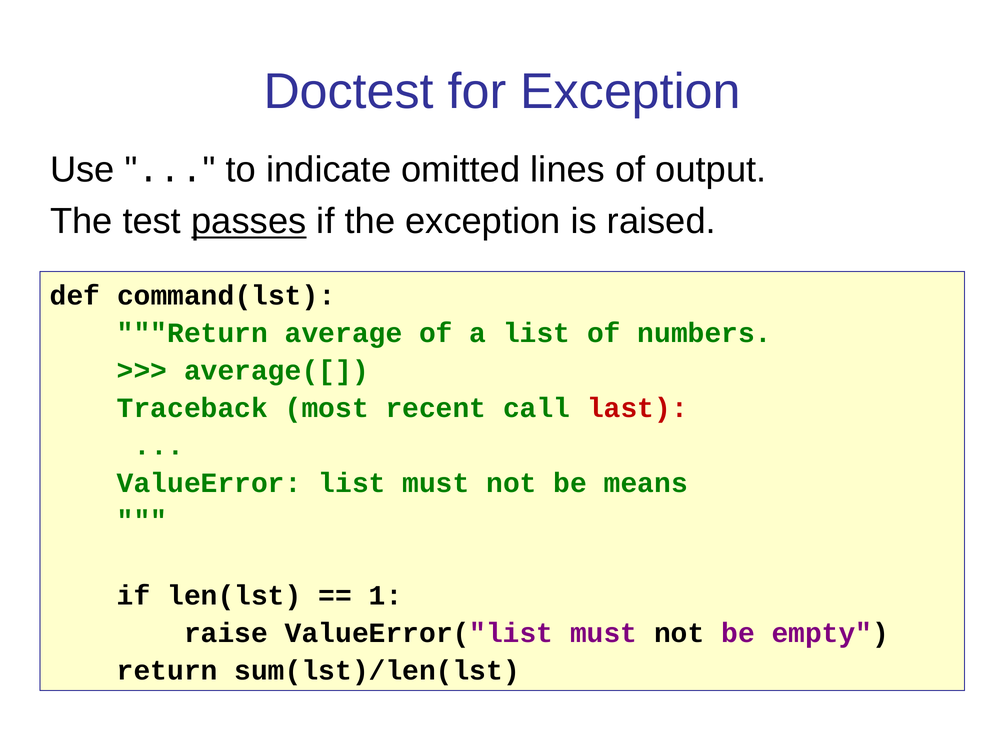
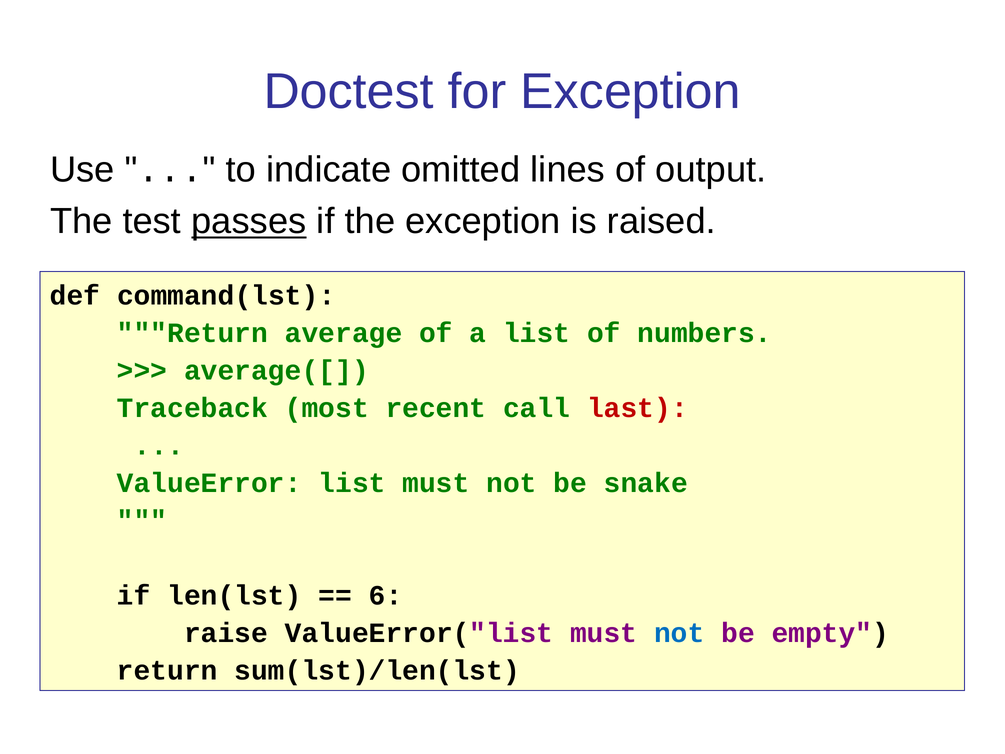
means: means -> snake
1: 1 -> 6
not at (679, 633) colour: black -> blue
